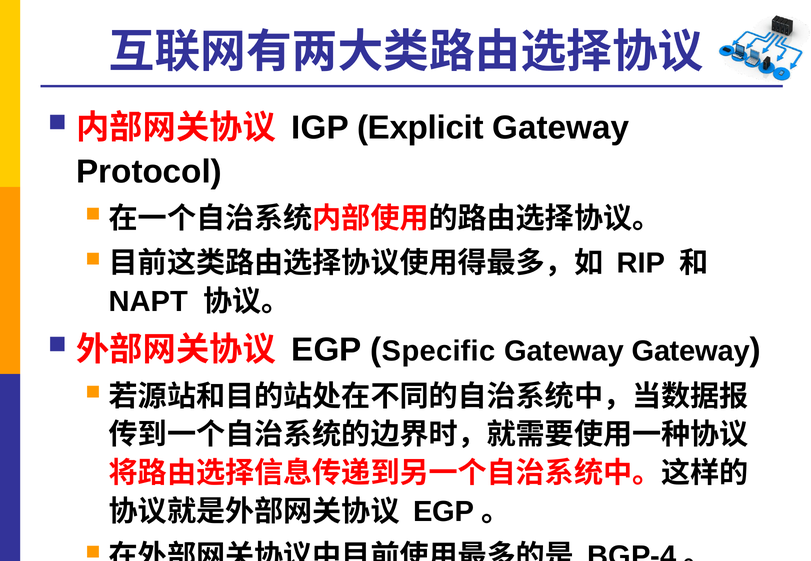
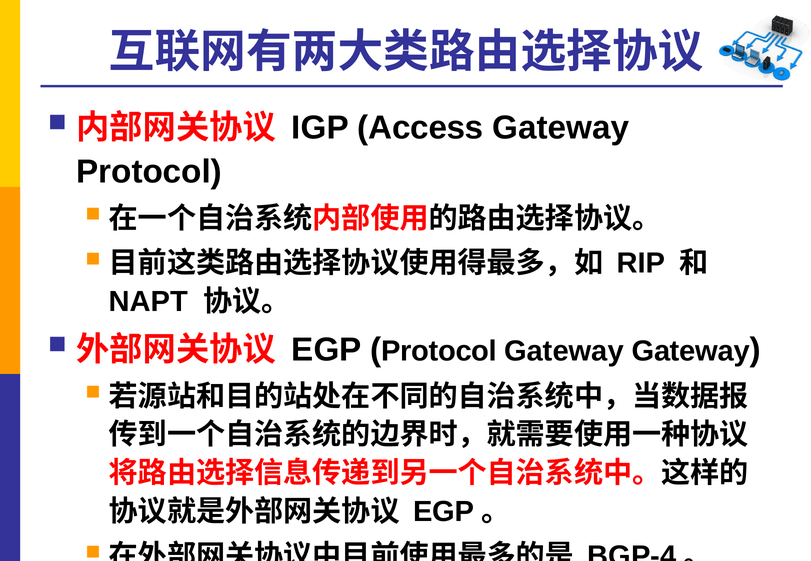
Explicit: Explicit -> Access
Specific at (439, 351): Specific -> Protocol
